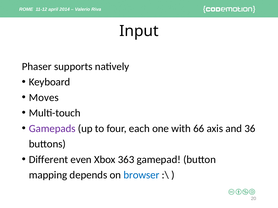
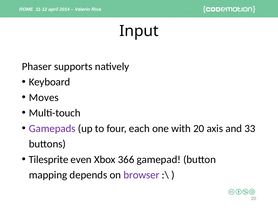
with 66: 66 -> 20
36: 36 -> 33
Different: Different -> Tilesprite
363: 363 -> 366
browser colour: blue -> purple
